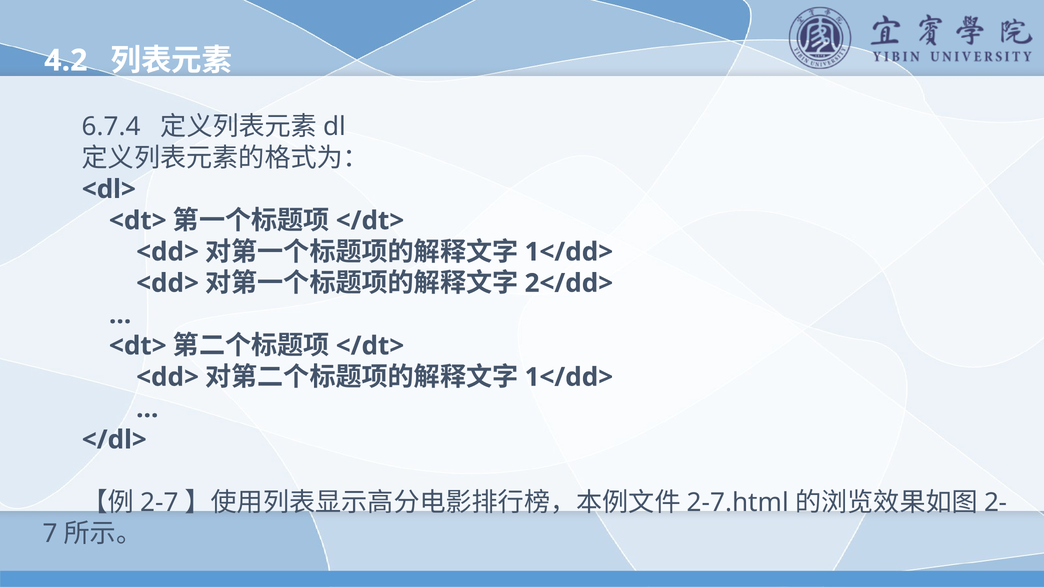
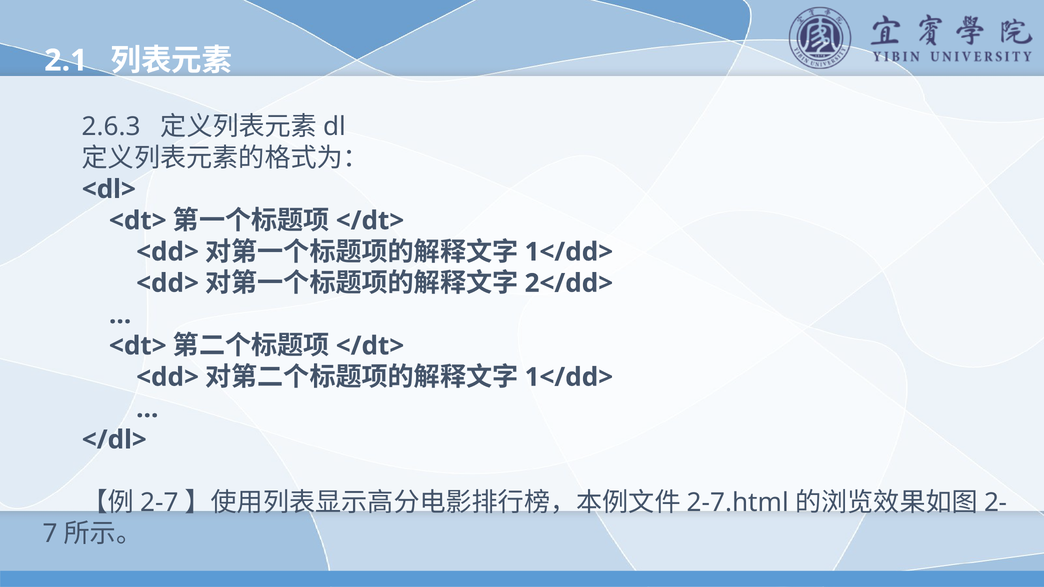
4.2: 4.2 -> 2.1
6.7.4: 6.7.4 -> 2.6.3
